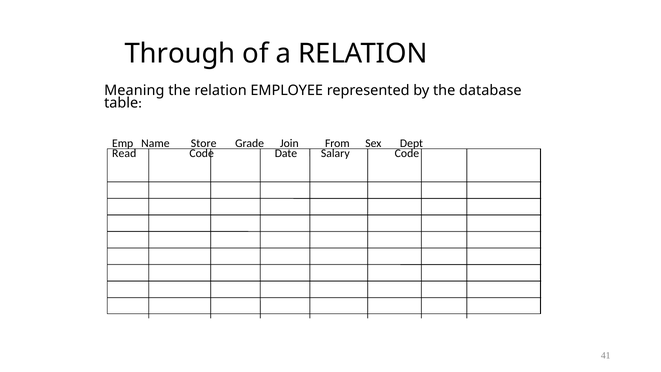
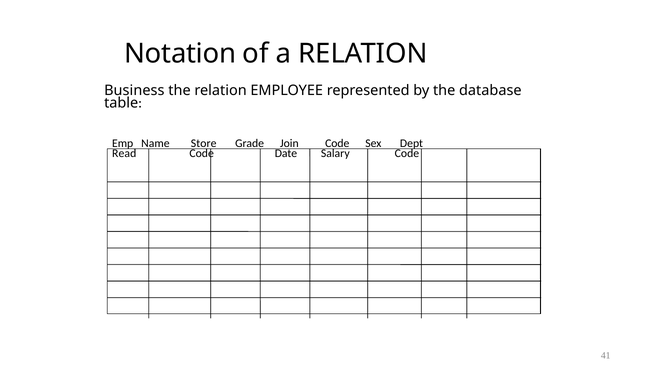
Through: Through -> Notation
Meaning: Meaning -> Business
Join From: From -> Code
